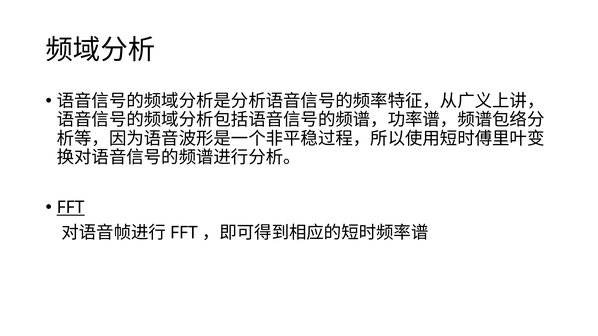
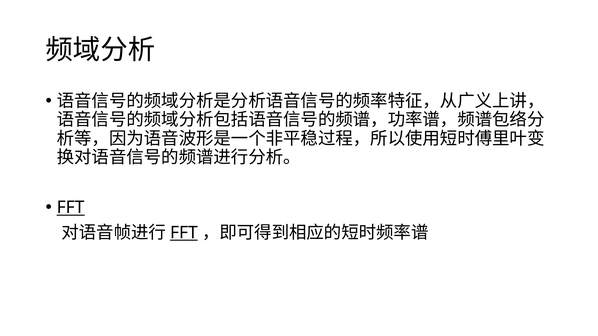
FFT at (184, 233) underline: none -> present
